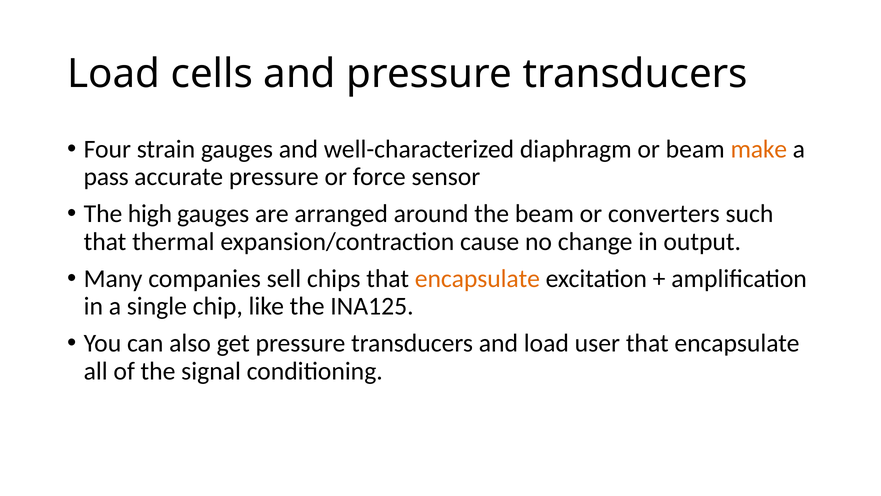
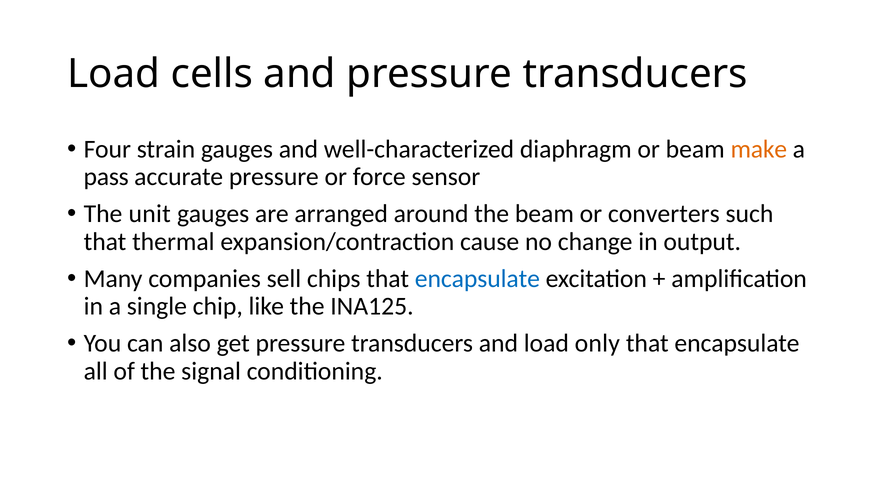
high: high -> unit
encapsulate at (477, 278) colour: orange -> blue
user: user -> only
